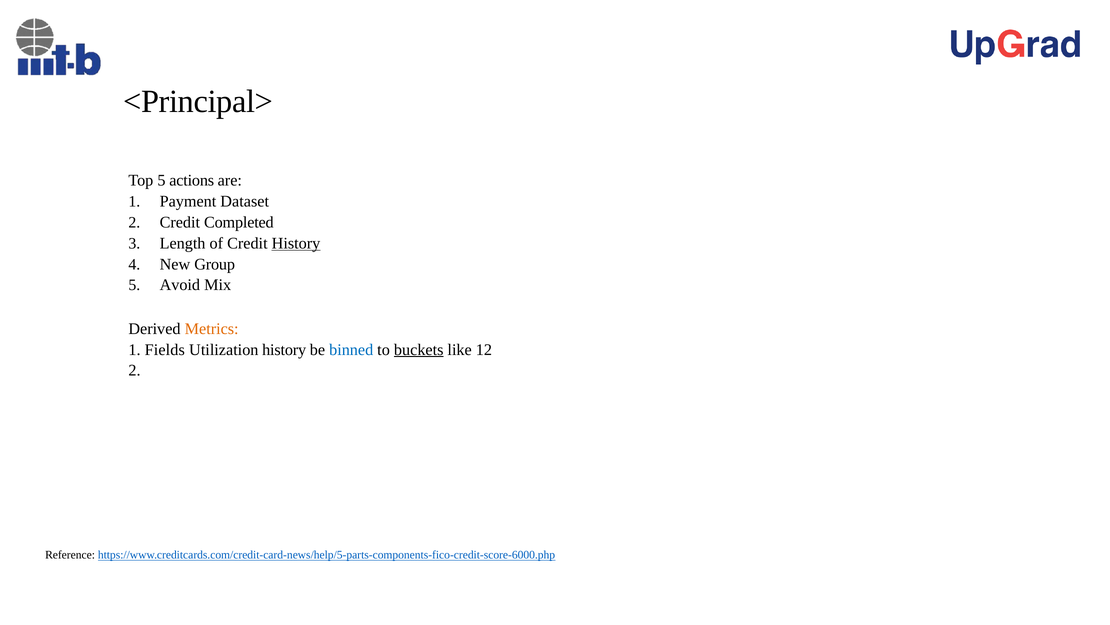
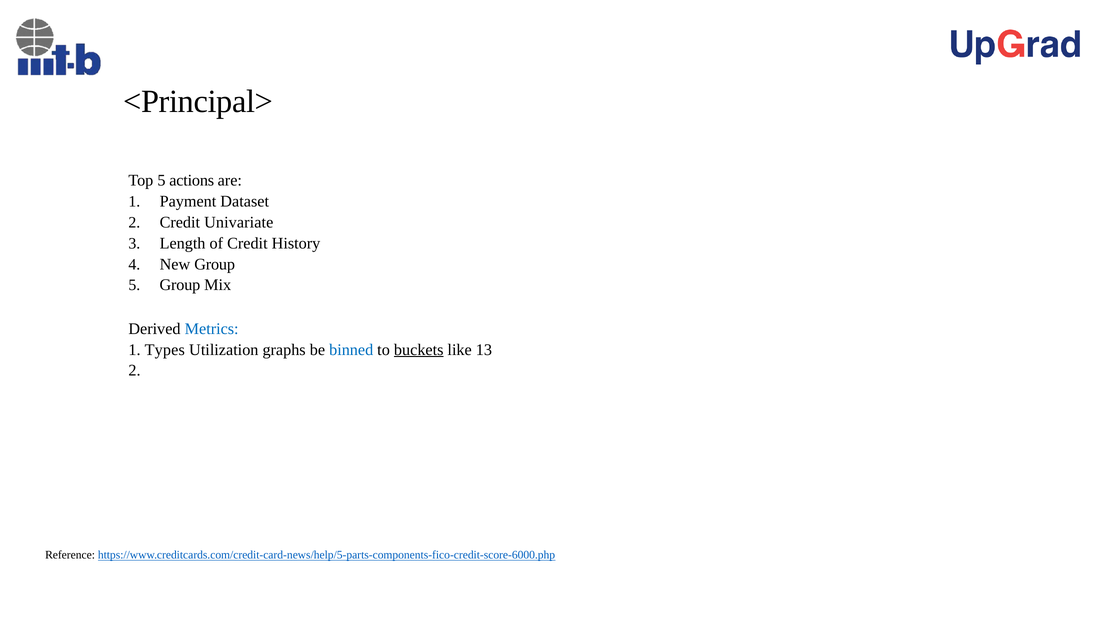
Completed: Completed -> Univariate
History at (296, 243) underline: present -> none
5 Avoid: Avoid -> Group
Metrics colour: orange -> blue
Fields: Fields -> Types
Utilization history: history -> graphs
12: 12 -> 13
